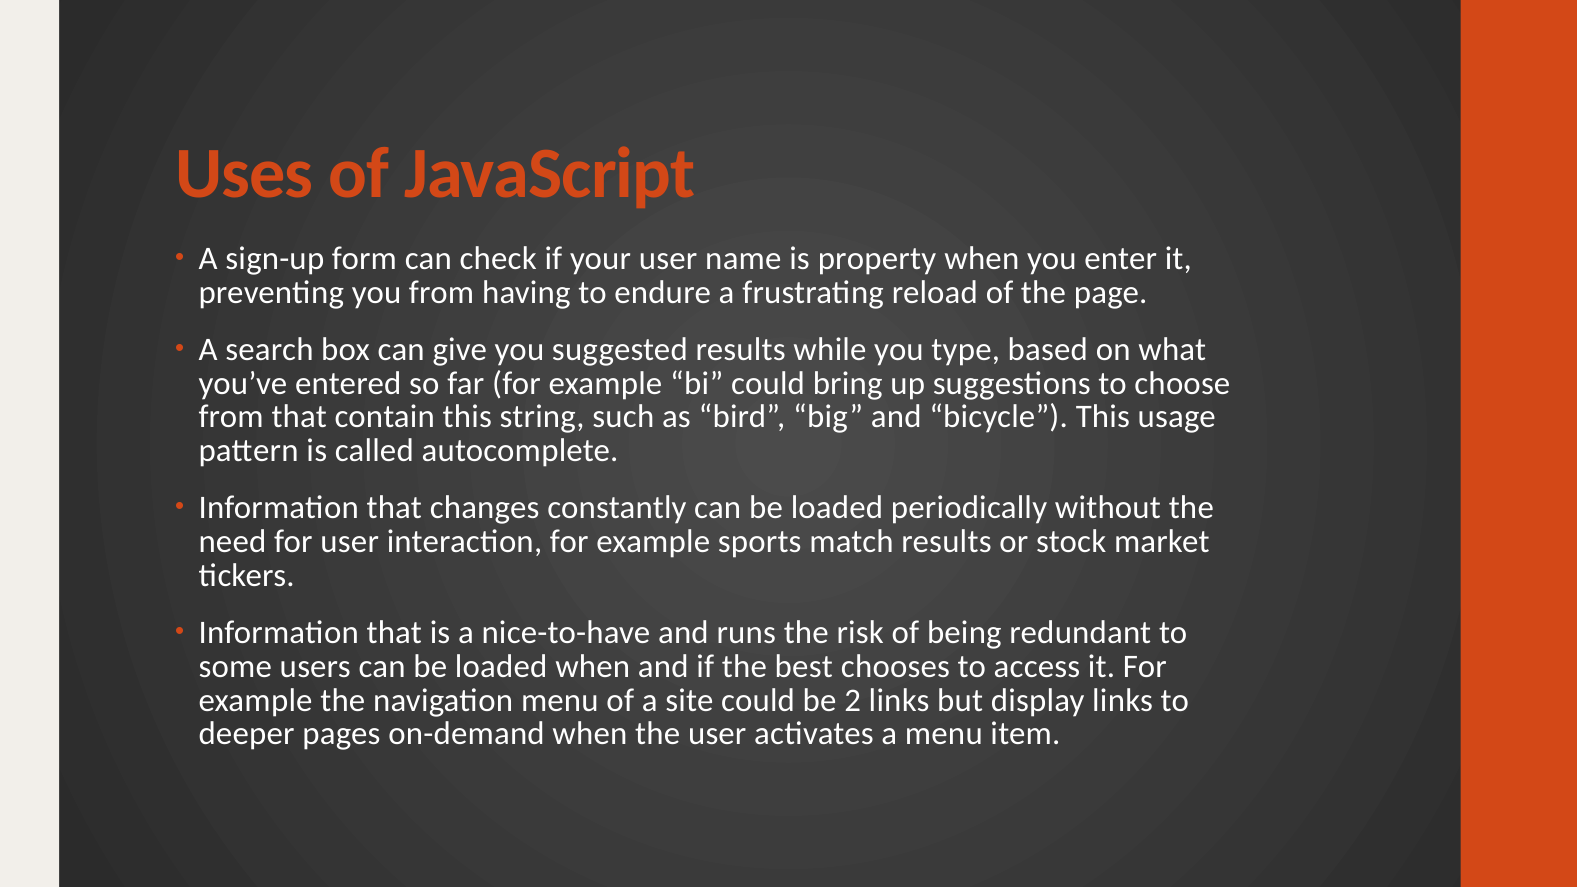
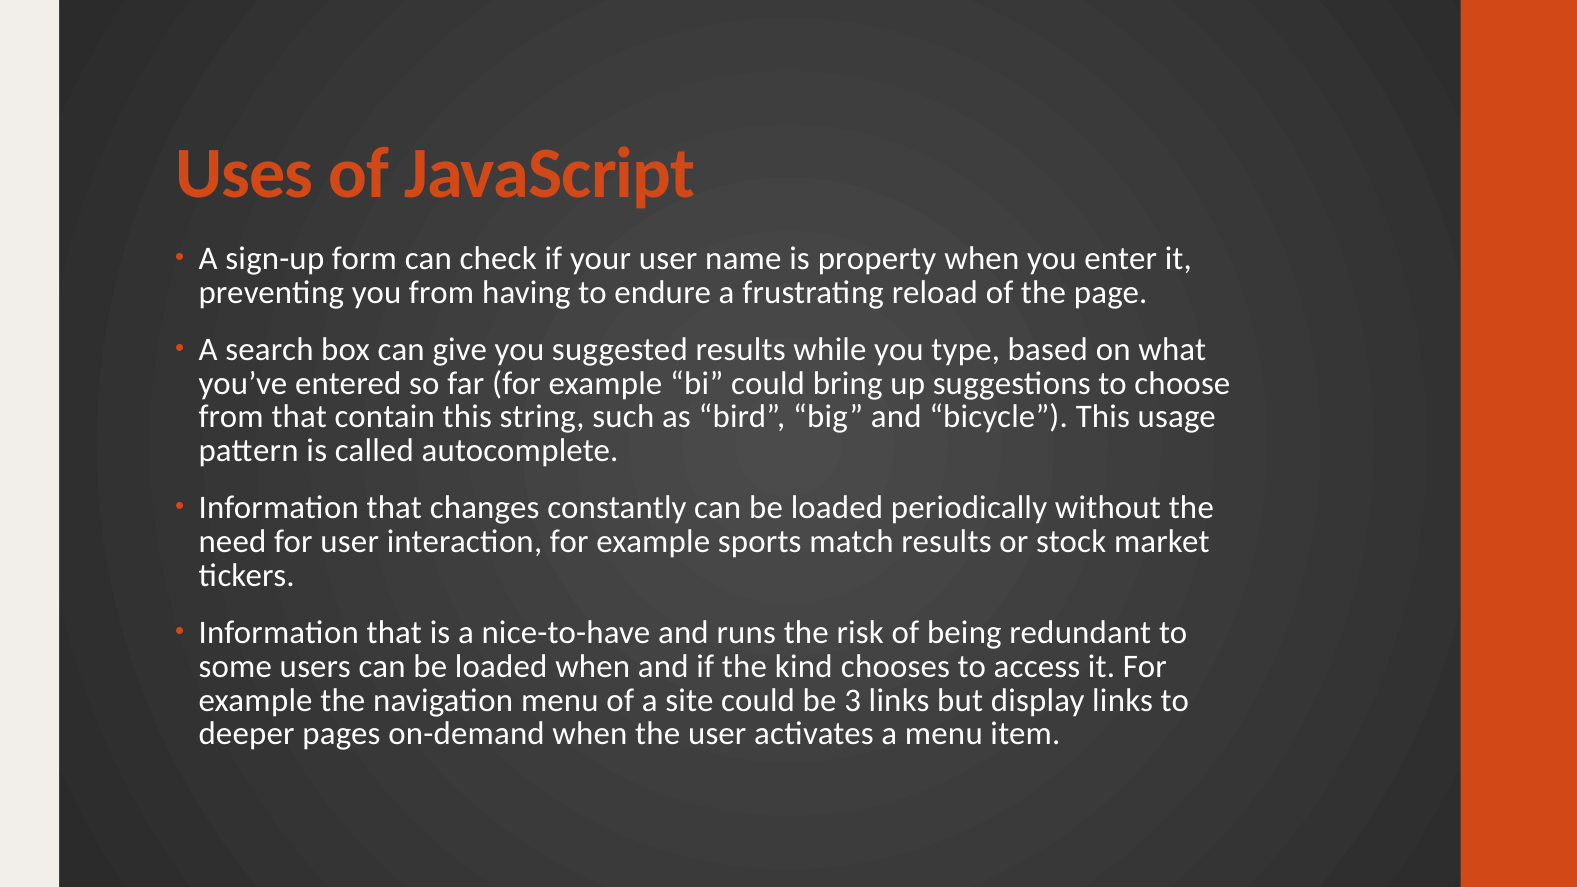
best: best -> kind
2: 2 -> 3
